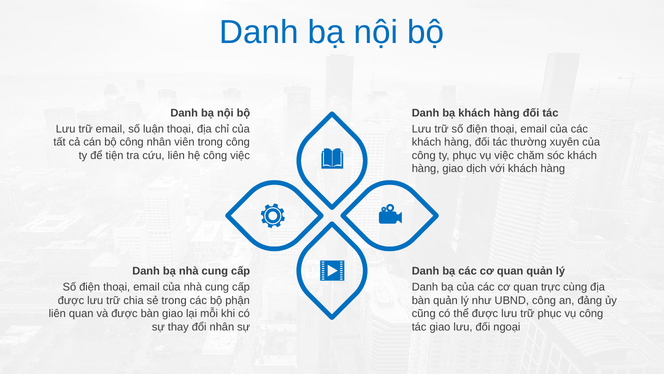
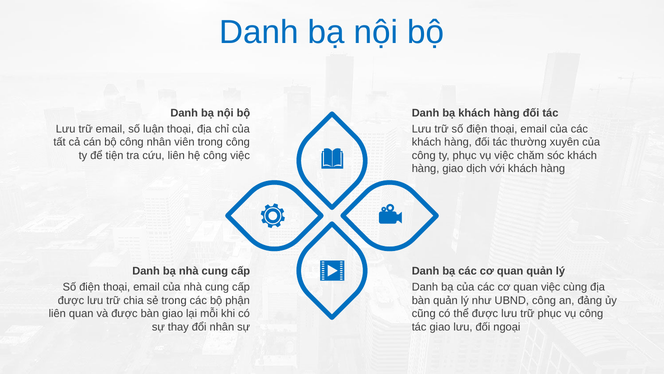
quan trực: trực -> việc
